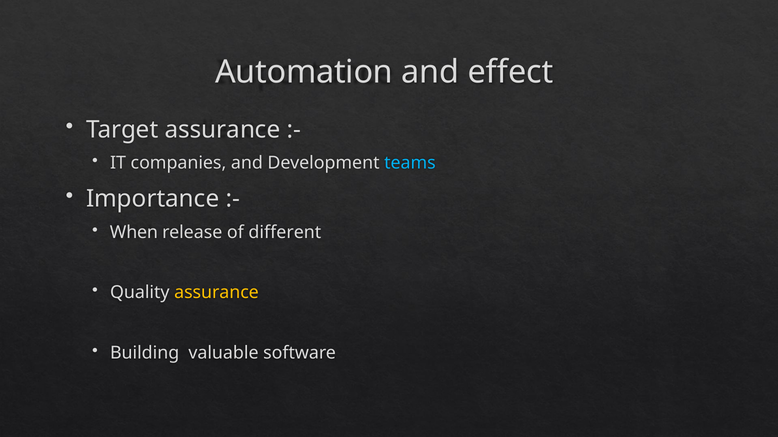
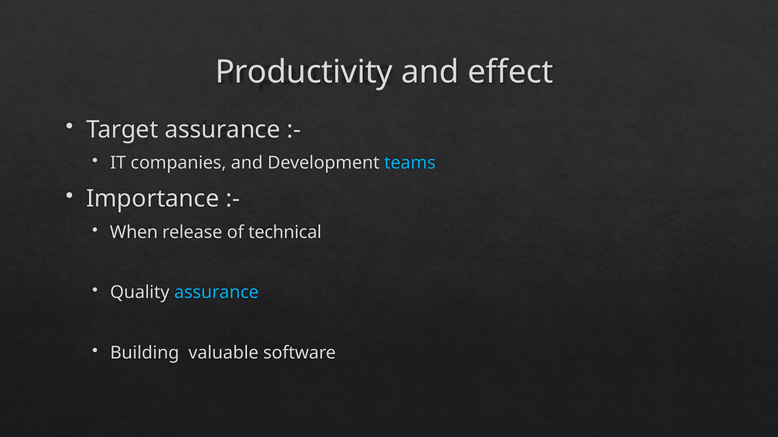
Automation: Automation -> Productivity
different: different -> technical
assurance at (217, 293) colour: yellow -> light blue
